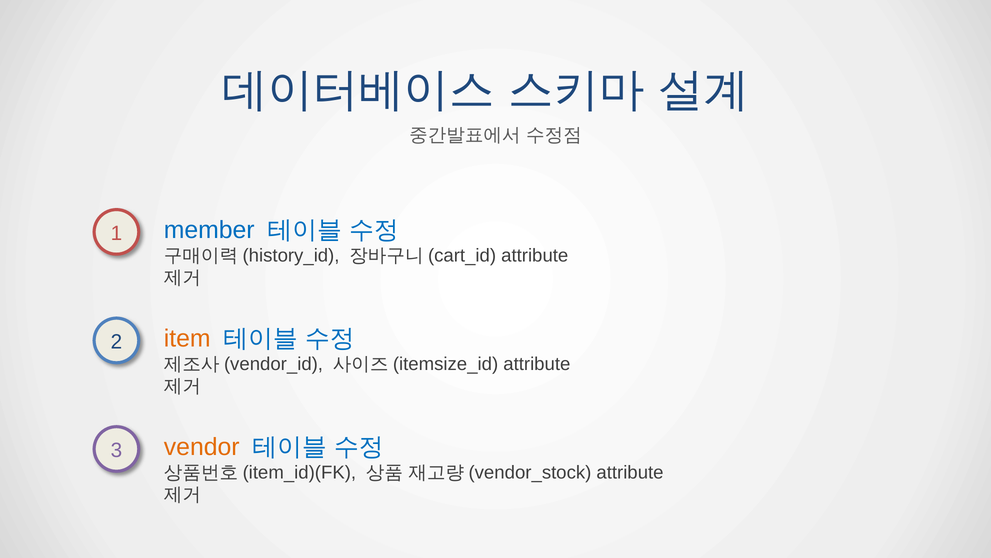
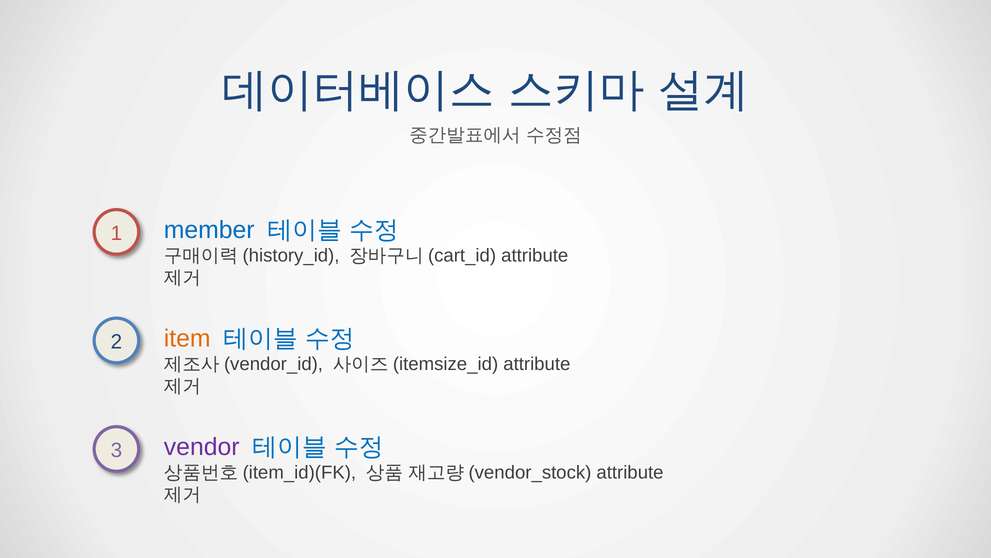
vendor colour: orange -> purple
